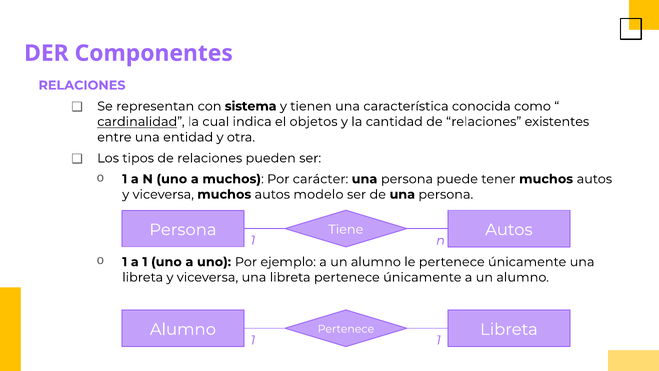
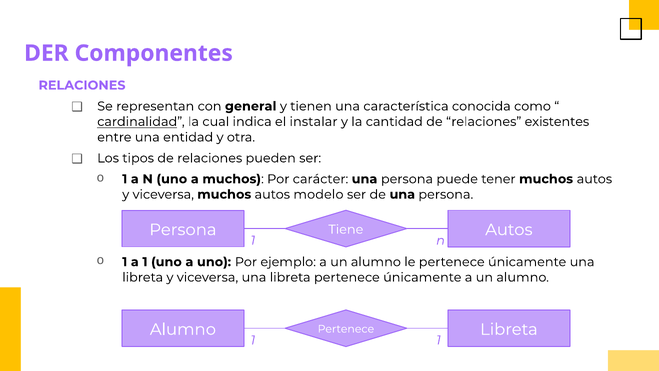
sistema: sistema -> general
objetos: objetos -> instalar
